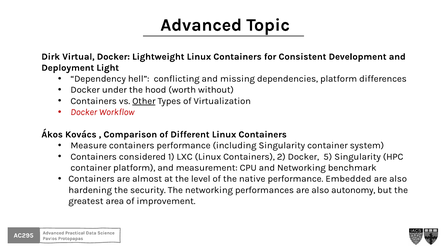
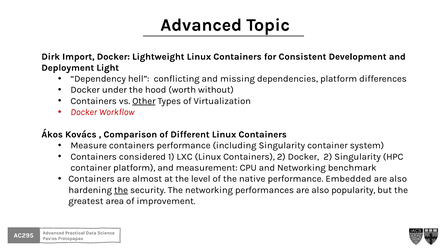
Virtual: Virtual -> Import
Docker 5: 5 -> 2
the at (121, 190) underline: none -> present
autonomy: autonomy -> popularity
